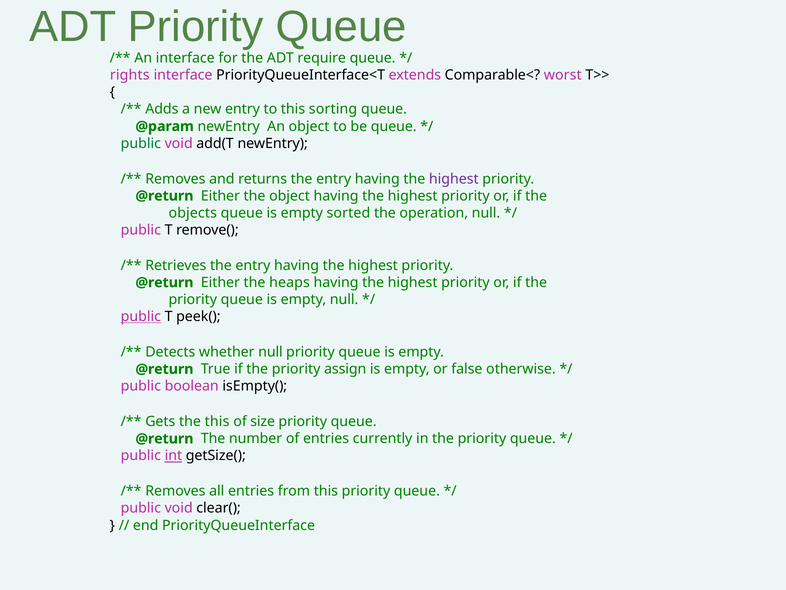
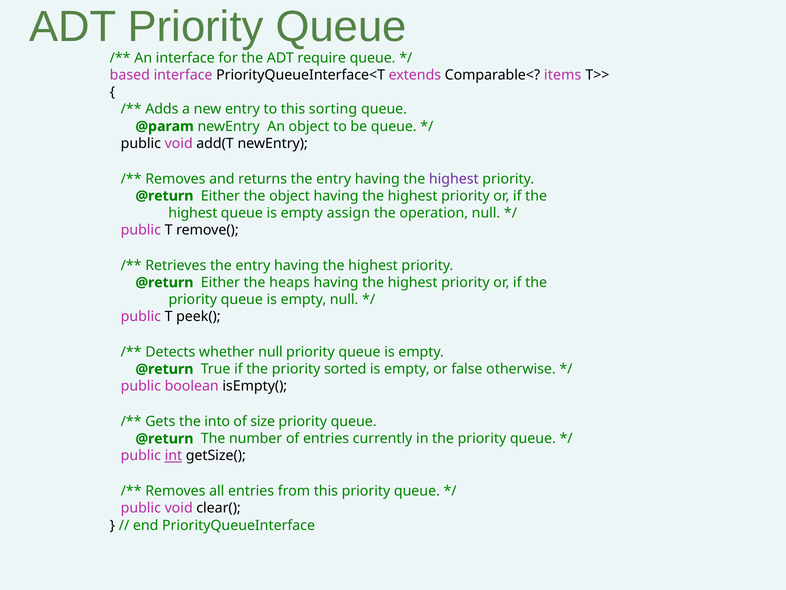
rights: rights -> based
worst: worst -> items
public at (141, 143) colour: green -> black
objects at (193, 213): objects -> highest
sorted: sorted -> assign
public at (141, 316) underline: present -> none
assign: assign -> sorted
the this: this -> into
